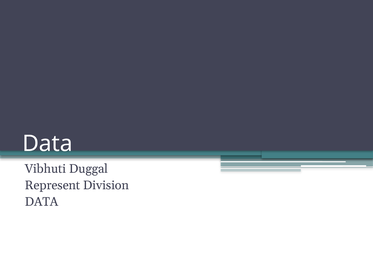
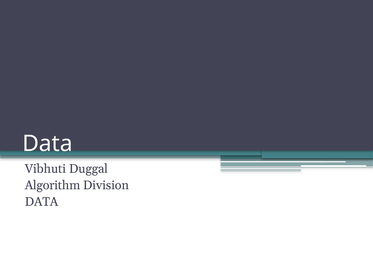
Represent: Represent -> Algorithm
